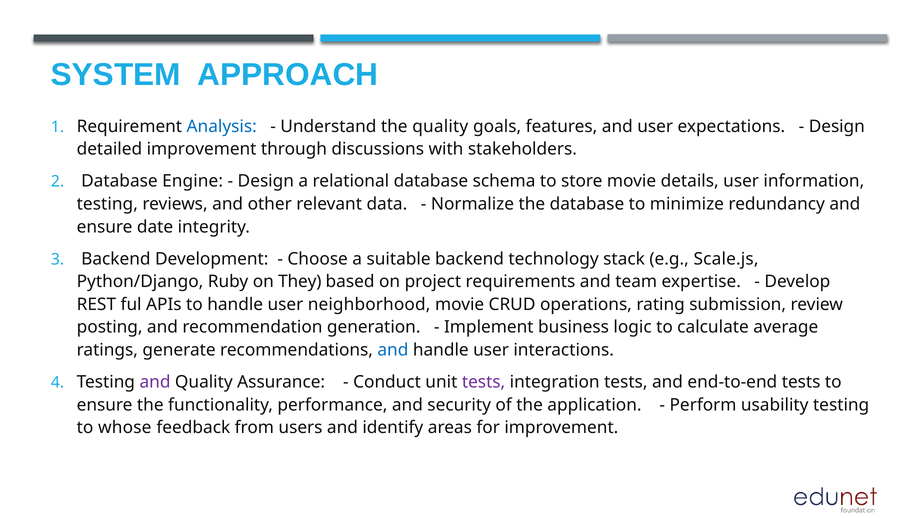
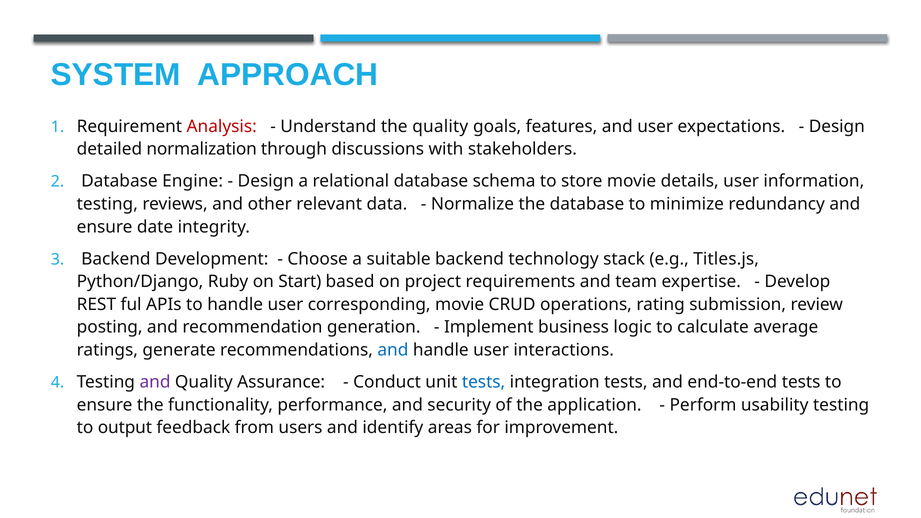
Analysis colour: blue -> red
detailed improvement: improvement -> normalization
Scale.js: Scale.js -> Titles.js
They: They -> Start
neighborhood: neighborhood -> corresponding
tests at (484, 382) colour: purple -> blue
whose: whose -> output
